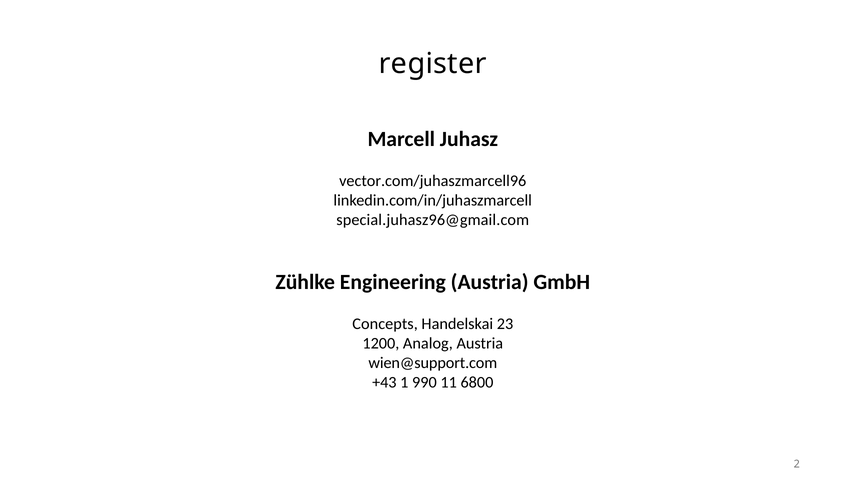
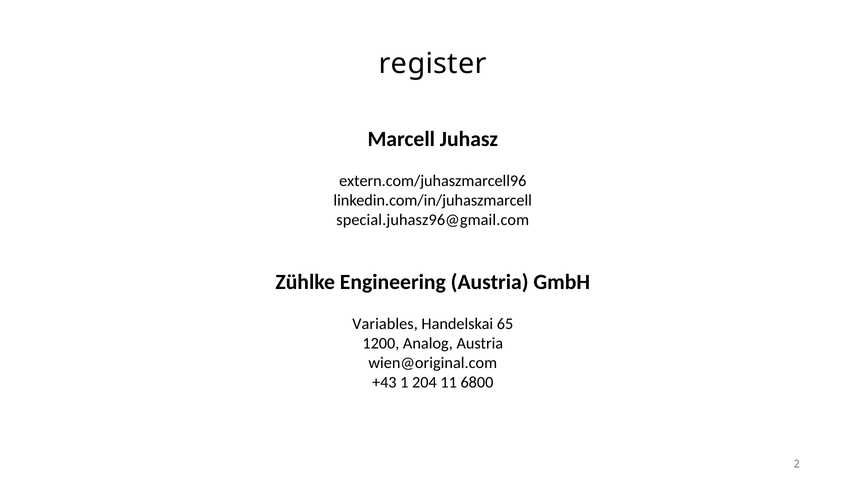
vector.com/juhaszmarcell96: vector.com/juhaszmarcell96 -> extern.com/juhaszmarcell96
Concepts: Concepts -> Variables
23: 23 -> 65
wien@support.com: wien@support.com -> wien@original.com
990: 990 -> 204
